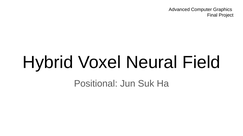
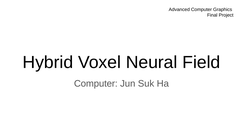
Positional at (96, 84): Positional -> Computer
